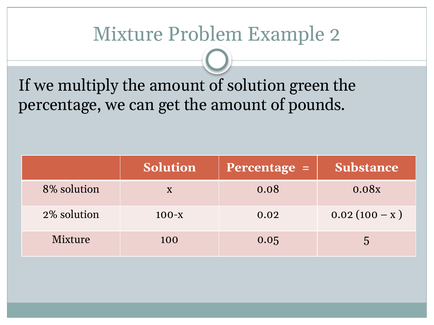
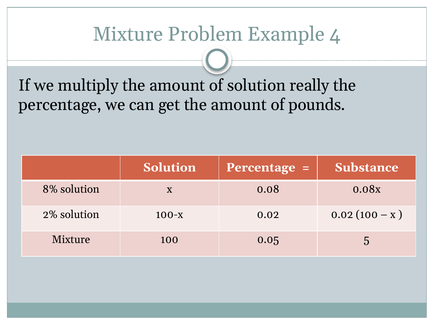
2: 2 -> 4
green: green -> really
